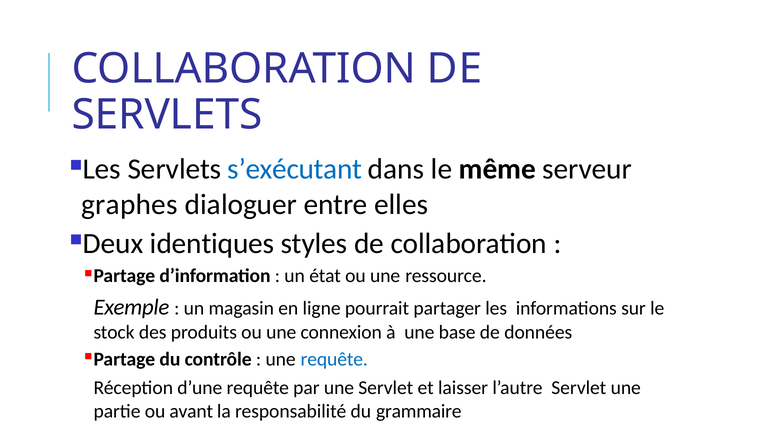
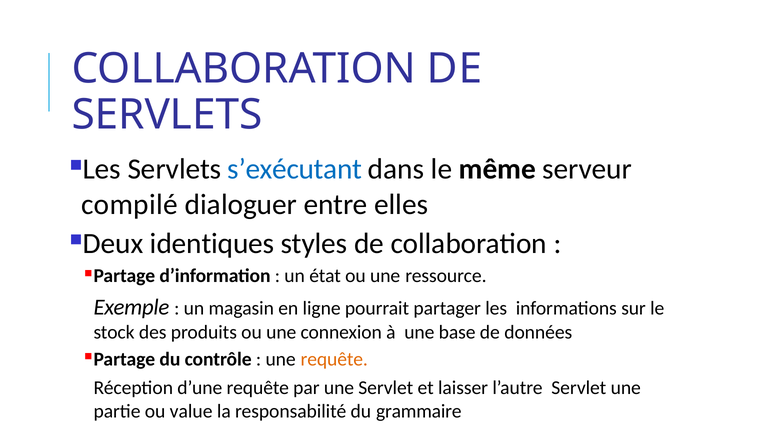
graphes: graphes -> compilé
requête at (334, 359) colour: blue -> orange
avant: avant -> value
